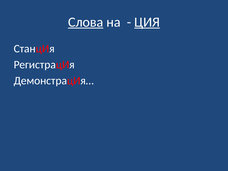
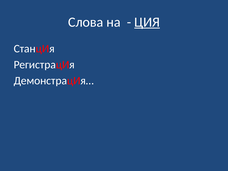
Слова underline: present -> none
